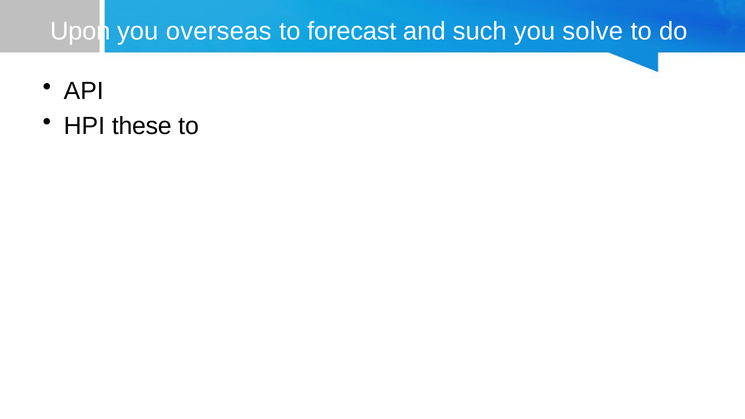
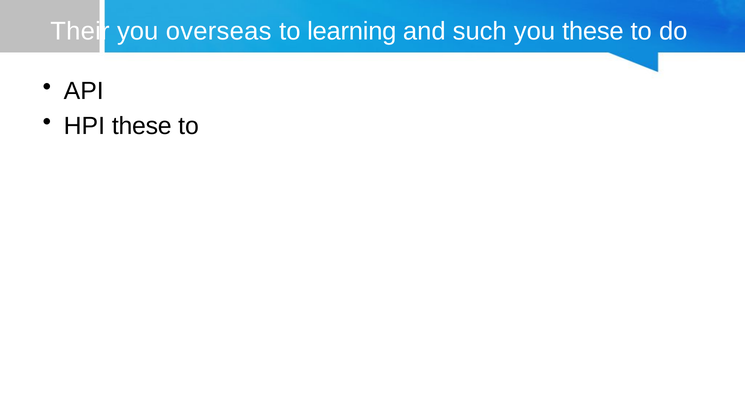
Upon: Upon -> Their
forecast: forecast -> learning
you solve: solve -> these
